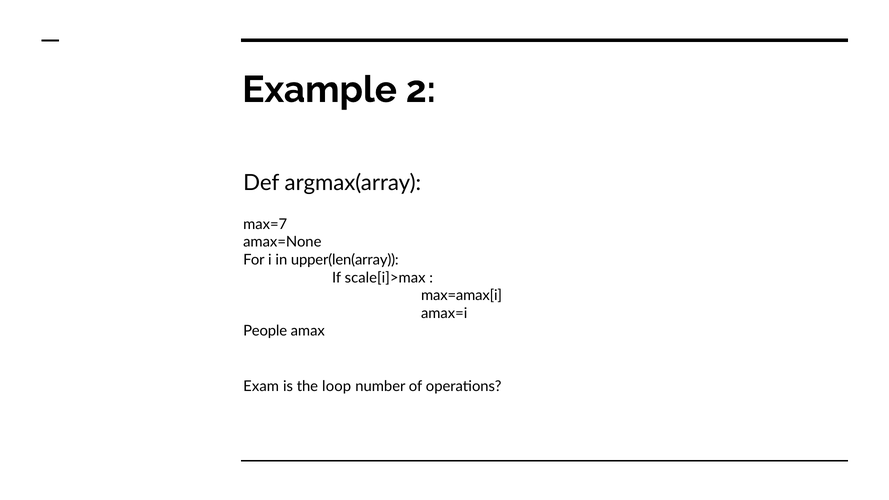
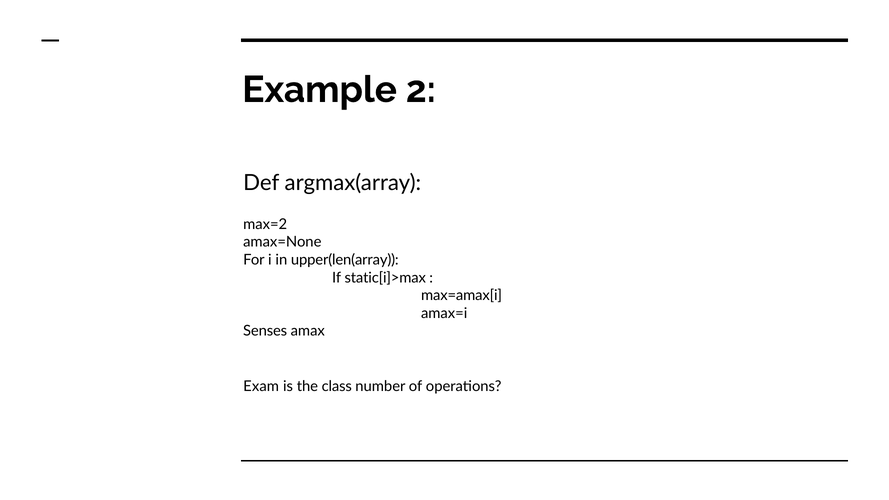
max=7: max=7 -> max=2
scale[i]>max: scale[i]>max -> static[i]>max
People: People -> Senses
loop: loop -> class
